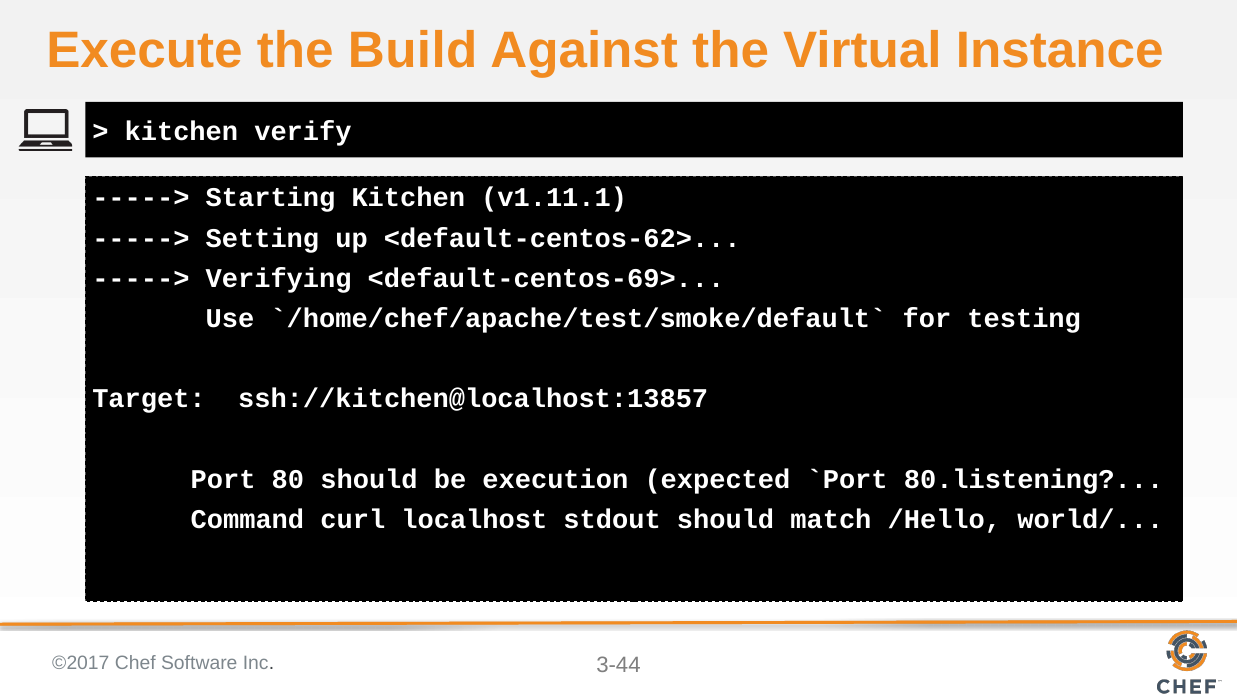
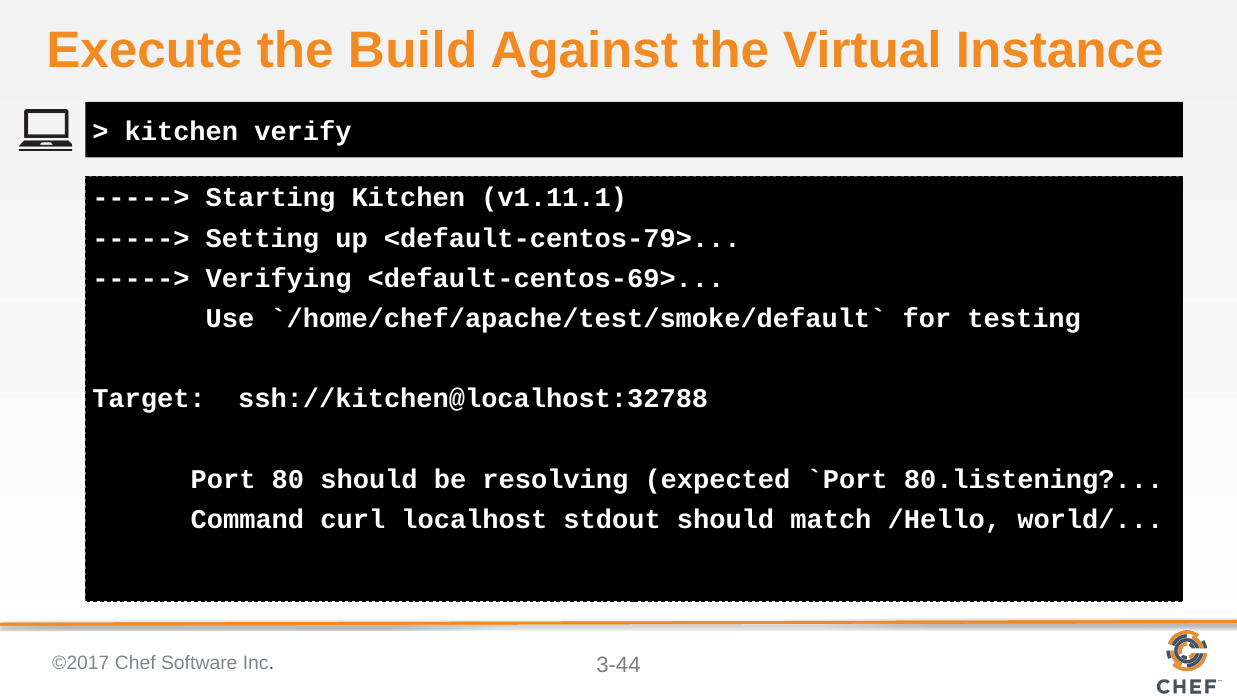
<default-centos-62>: <default-centos-62> -> <default-centos-79>
ssh://kitchen@localhost:13857: ssh://kitchen@localhost:13857 -> ssh://kitchen@localhost:32788
execution: execution -> resolving
